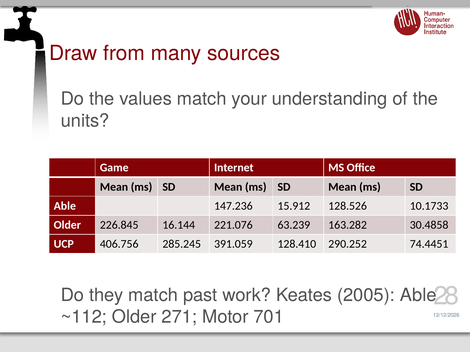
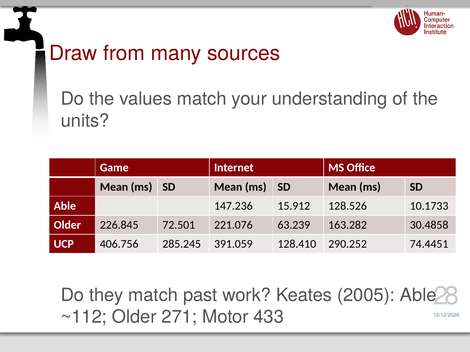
16.144: 16.144 -> 72.501
701: 701 -> 433
